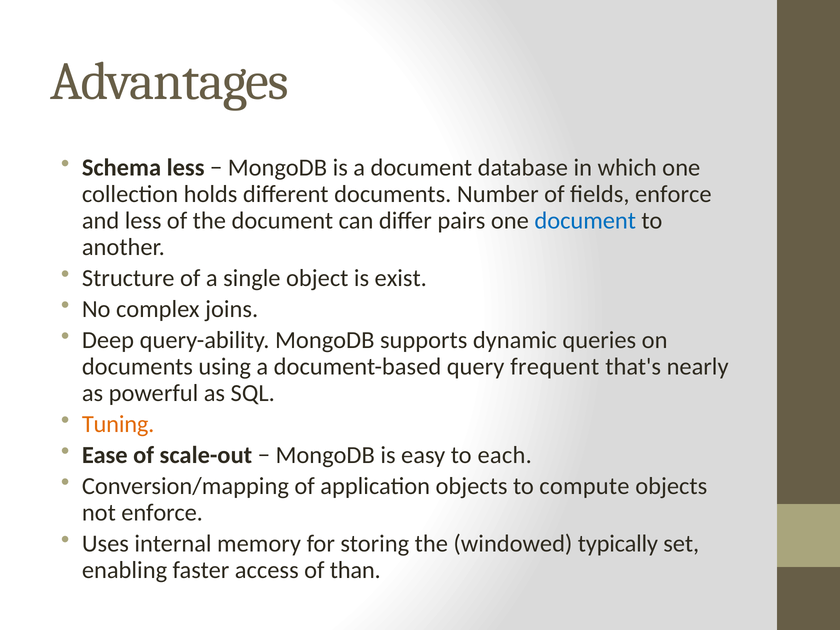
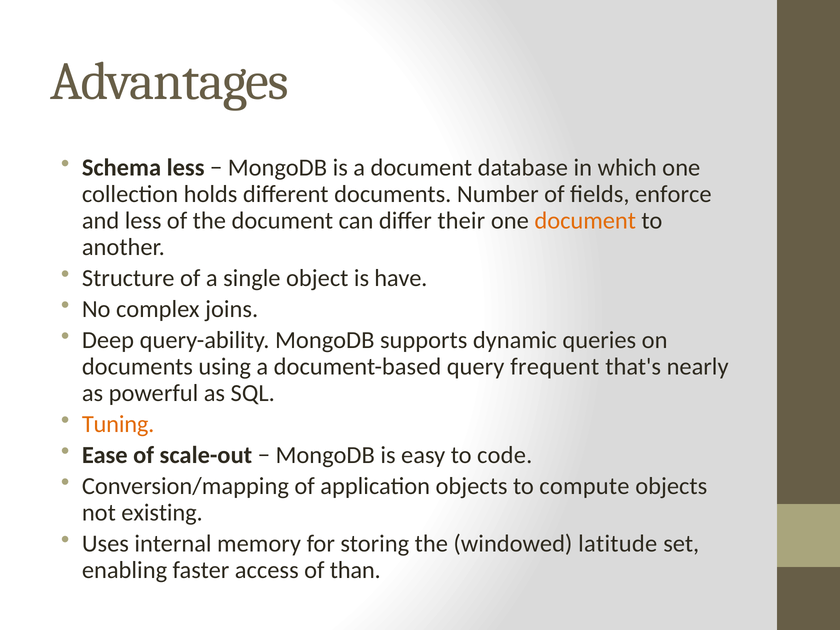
pairs: pairs -> their
document at (585, 221) colour: blue -> orange
exist: exist -> have
each: each -> code
not enforce: enforce -> existing
typically: typically -> latitude
